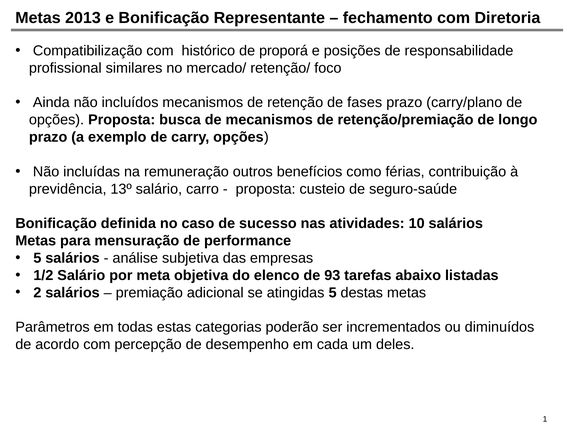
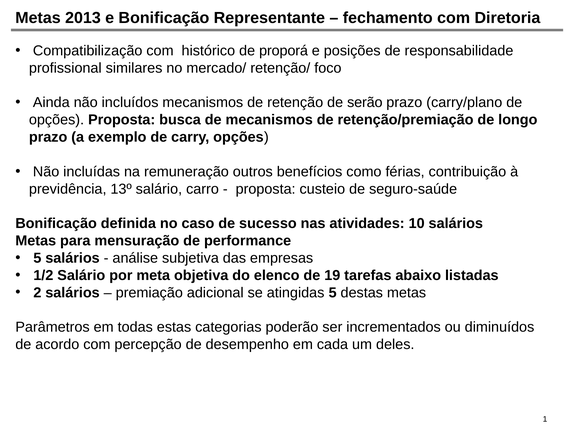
fases: fases -> serão
93: 93 -> 19
